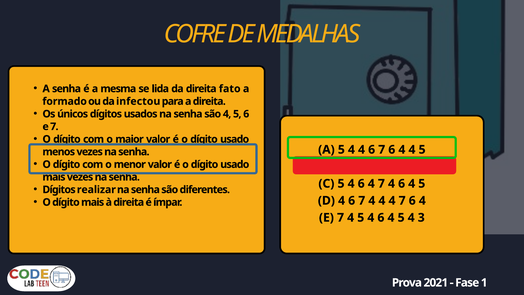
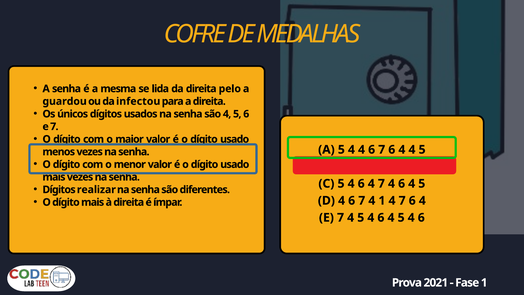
fato: fato -> pelo
formado: formado -> guardou
7 4 4: 4 -> 1
3 at (421, 217): 3 -> 6
